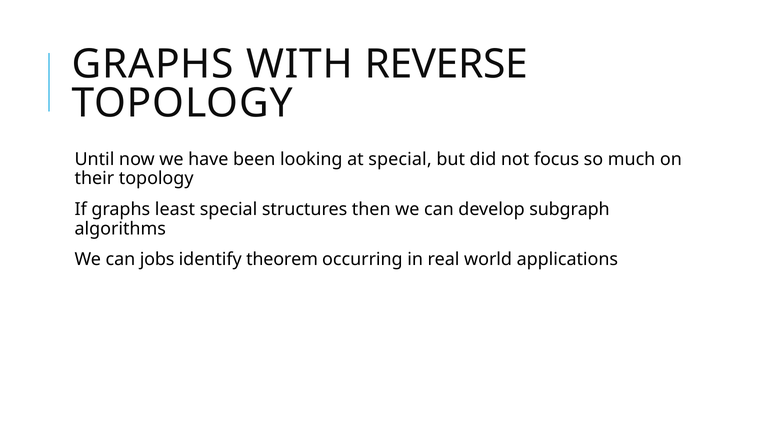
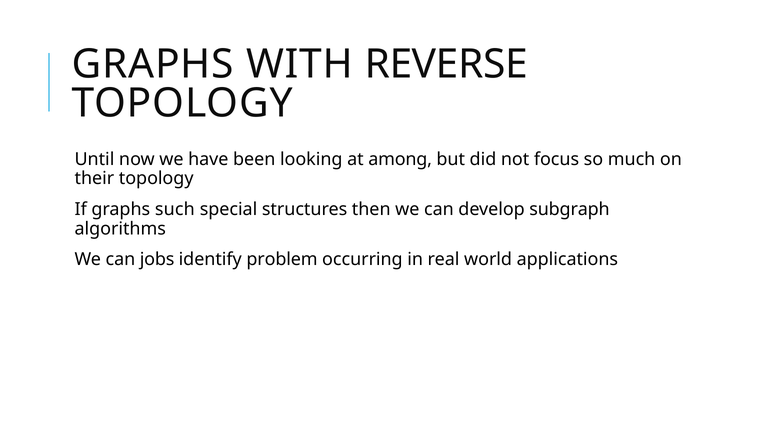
at special: special -> among
least: least -> such
theorem: theorem -> problem
